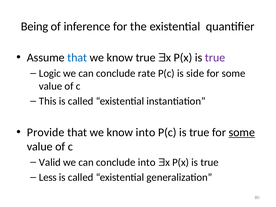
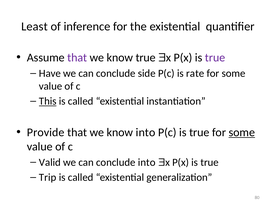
Being: Being -> Least
that at (77, 58) colour: blue -> purple
Logic: Logic -> Have
rate: rate -> side
side: side -> rate
This underline: none -> present
Less: Less -> Trip
